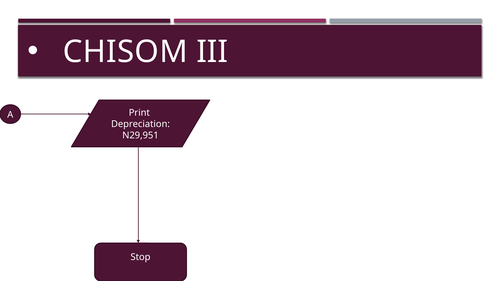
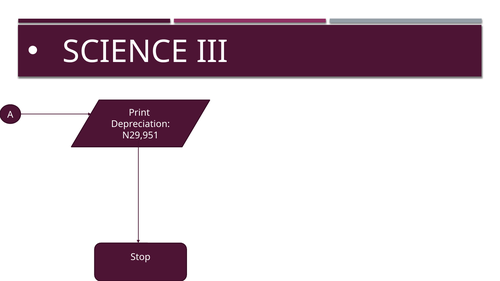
CHISOM: CHISOM -> SCIENCE
